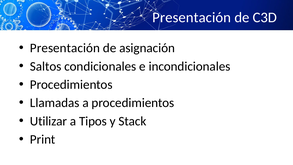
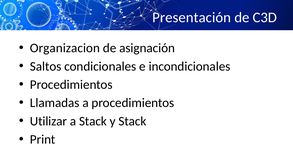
Presentación at (65, 48): Presentación -> Organizacion
a Tipos: Tipos -> Stack
